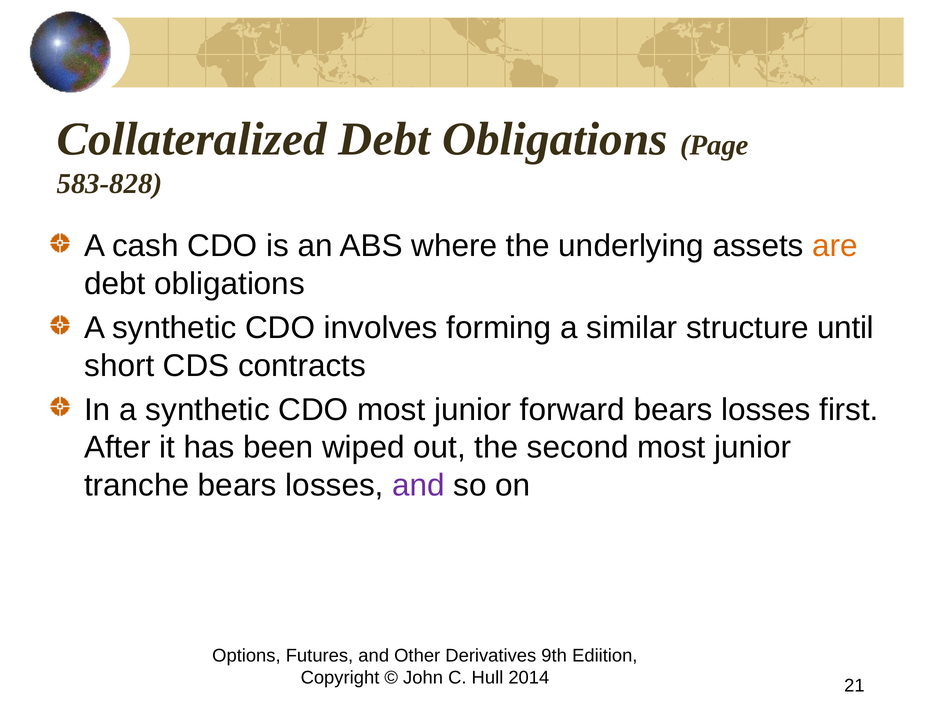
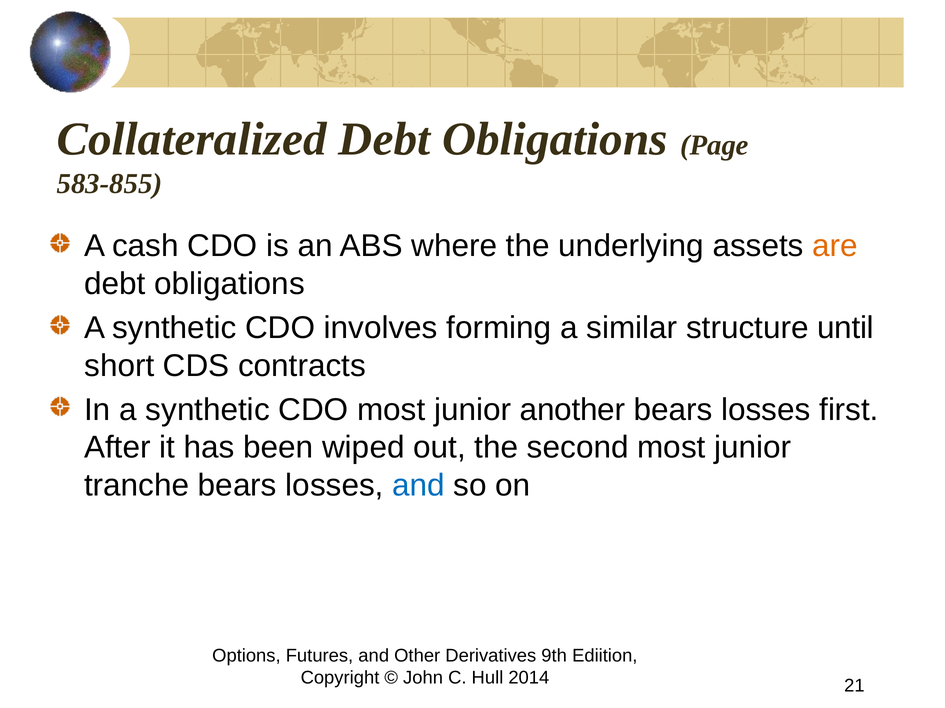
583-828: 583-828 -> 583-855
forward: forward -> another
and at (419, 486) colour: purple -> blue
